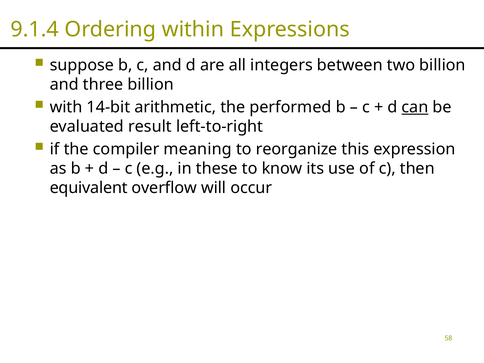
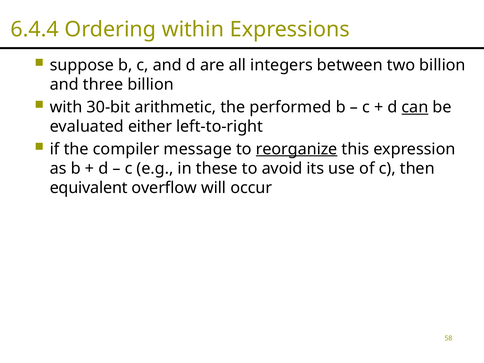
9.1.4: 9.1.4 -> 6.4.4
14-bit: 14-bit -> 30-bit
result: result -> either
meaning: meaning -> message
reorganize underline: none -> present
know: know -> avoid
